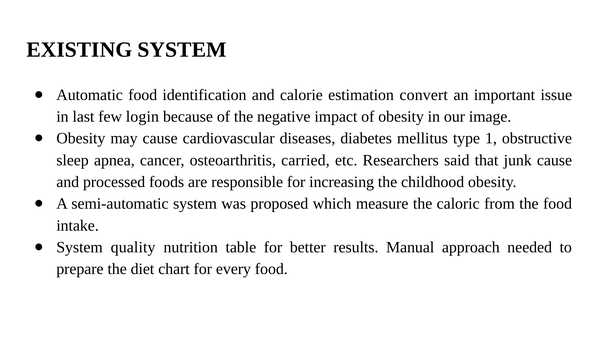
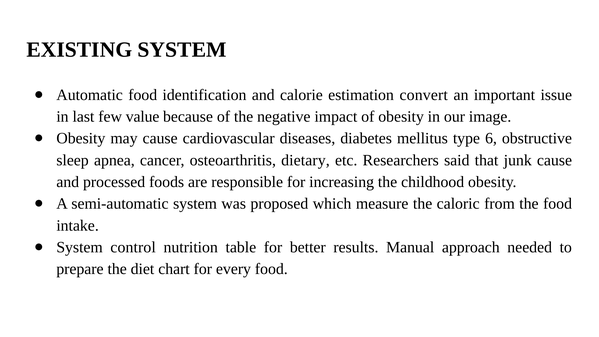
login: login -> value
1: 1 -> 6
carried: carried -> dietary
quality: quality -> control
